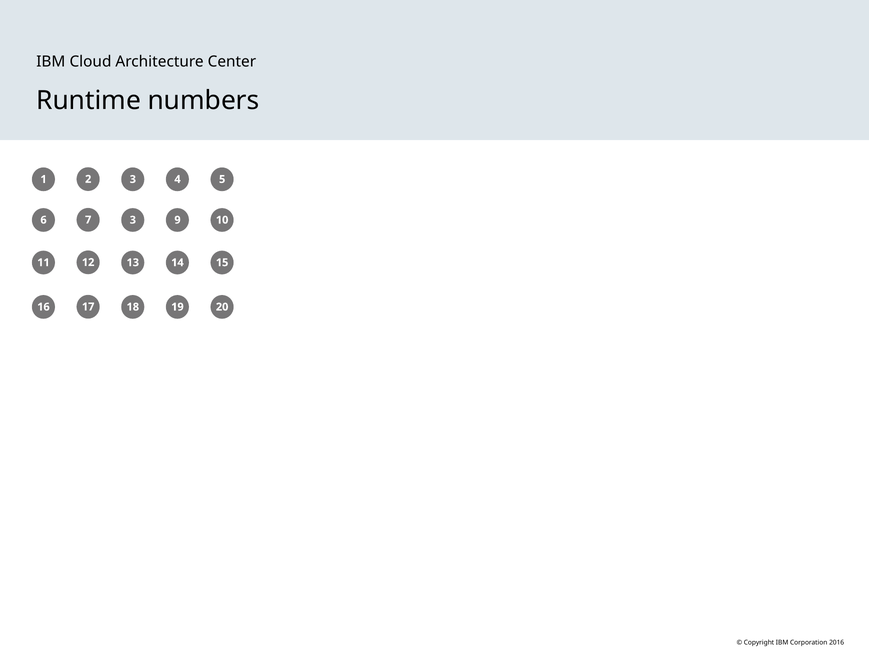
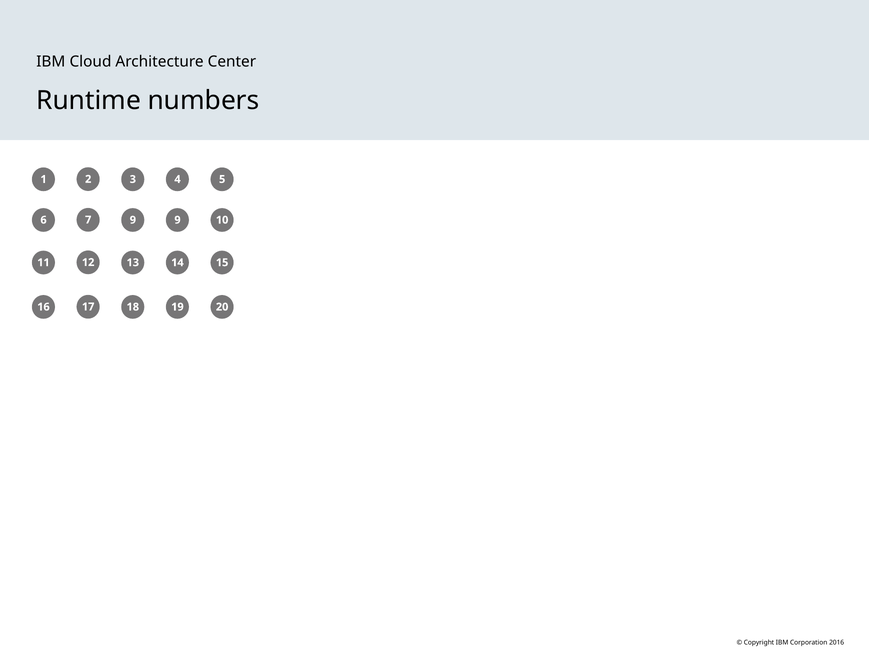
7 3: 3 -> 9
